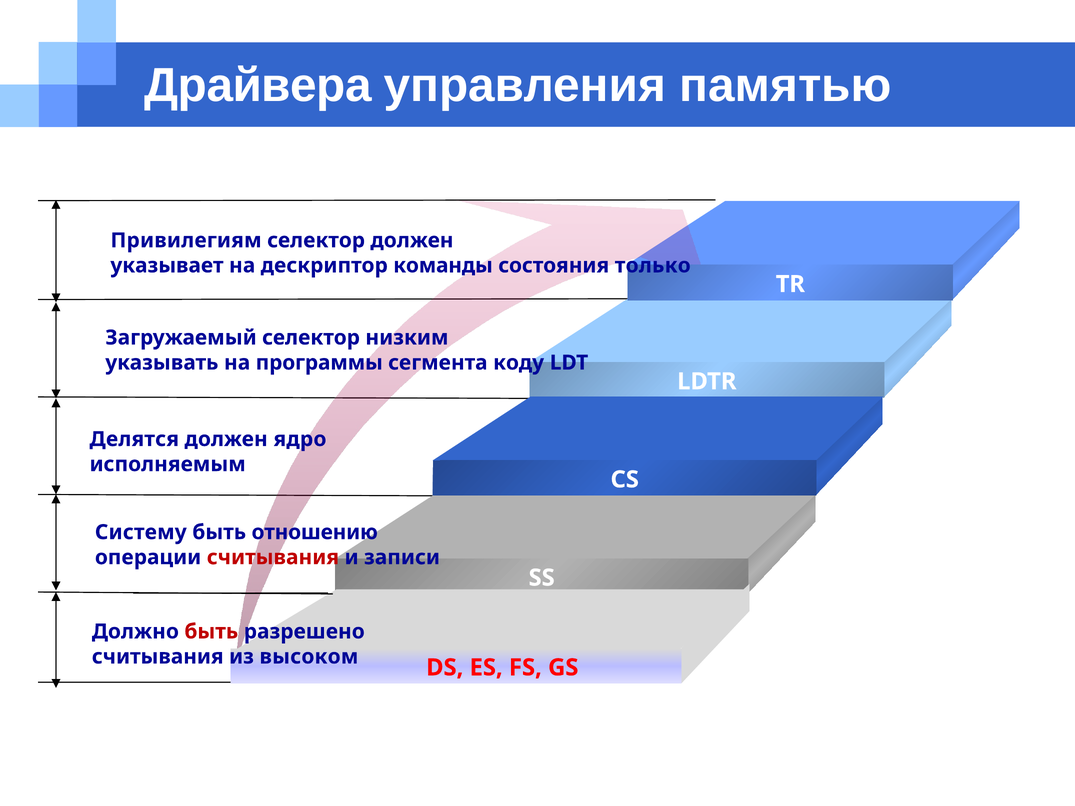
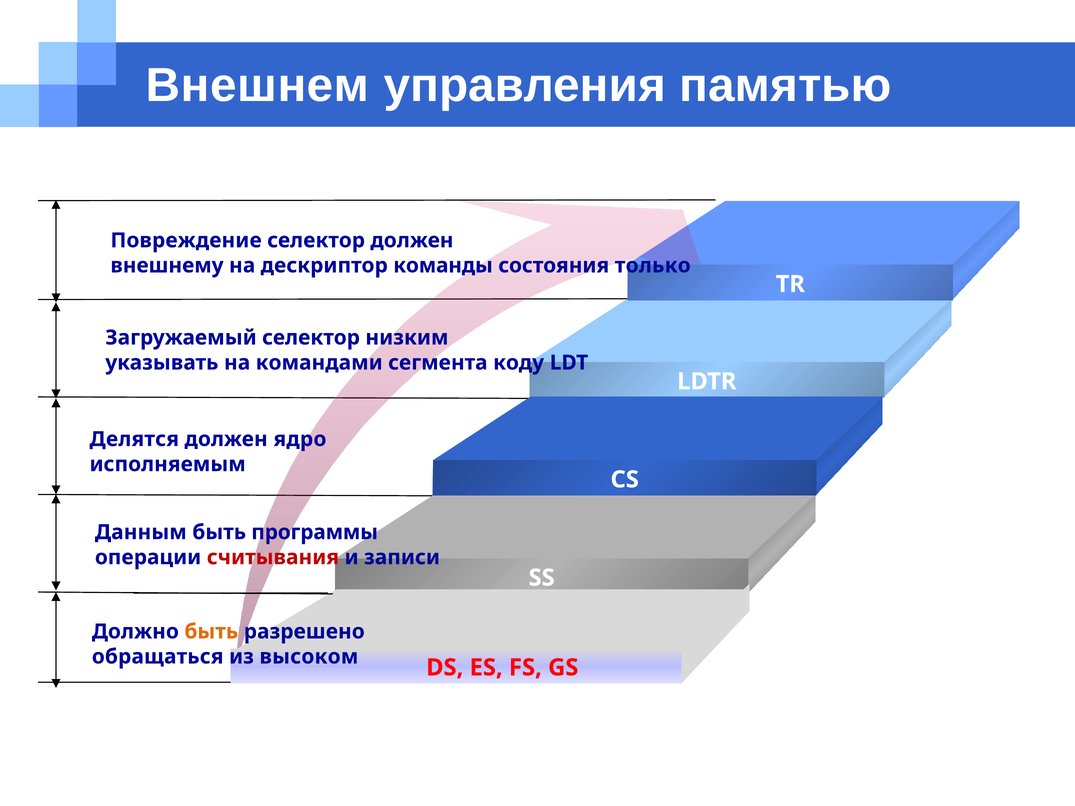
Драйвера: Драйвера -> Внешнем
Привилегиям: Привилегиям -> Повреждение
указывает: указывает -> внешнему
программы: программы -> командами
Систему: Систему -> Данным
отношению: отношению -> программы
быть at (211, 632) colour: red -> orange
считывания at (158, 657): считывания -> обращаться
